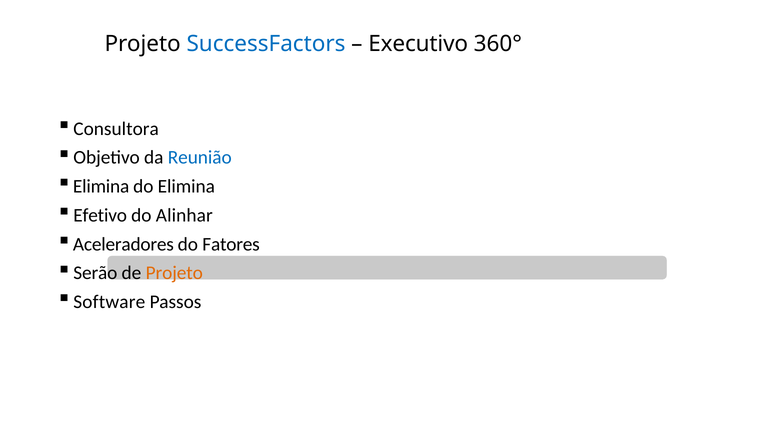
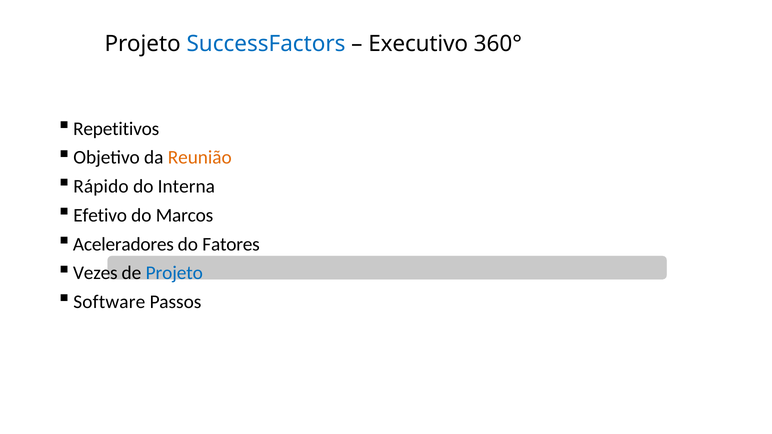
Consultora: Consultora -> Repetitivos
Reunião colour: blue -> orange
Elimina at (101, 187): Elimina -> Rápido
do Elimina: Elimina -> Interna
Alinhar: Alinhar -> Marcos
Serão: Serão -> Vezes
Projeto at (174, 273) colour: orange -> blue
